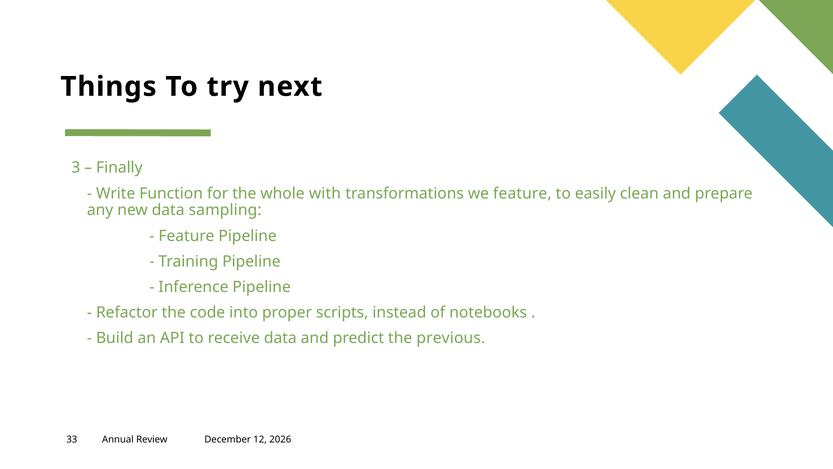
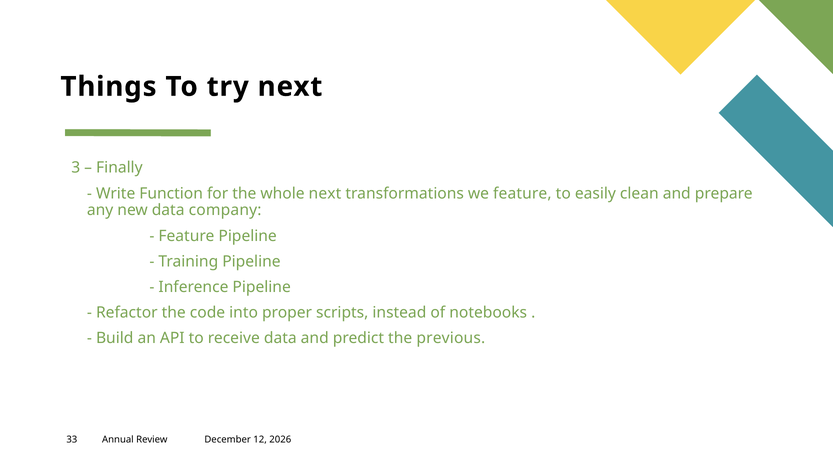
whole with: with -> next
sampling: sampling -> company
